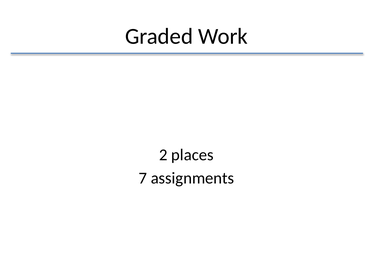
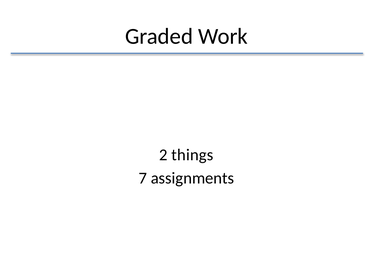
places: places -> things
